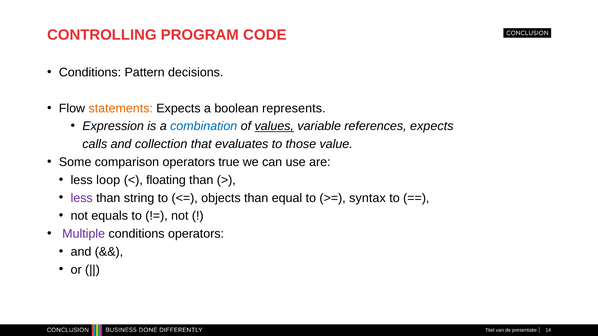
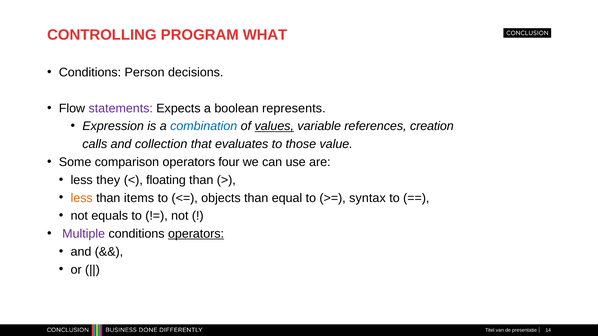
CODE: CODE -> WHAT
Pattern: Pattern -> Person
statements colour: orange -> purple
references expects: expects -> creation
true: true -> four
loop: loop -> they
less at (82, 198) colour: purple -> orange
string: string -> items
operators at (196, 234) underline: none -> present
